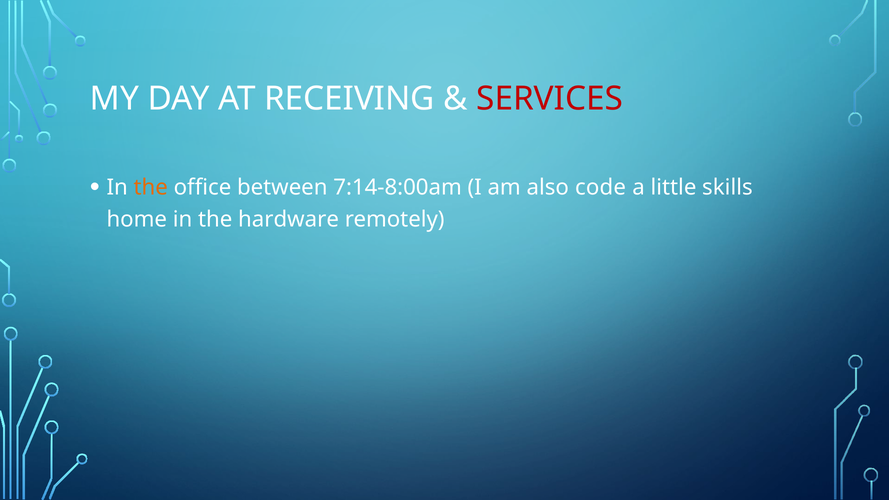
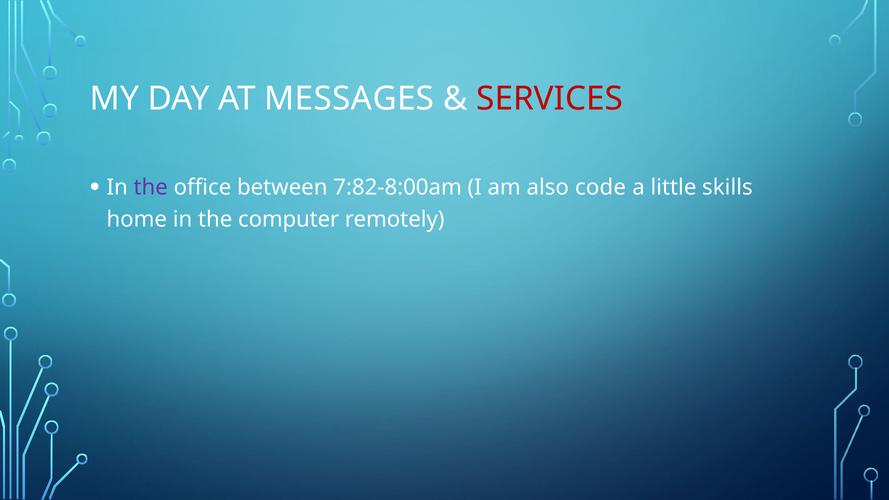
RECEIVING: RECEIVING -> MESSAGES
the at (151, 188) colour: orange -> purple
7:14-8:00am: 7:14-8:00am -> 7:82-8:00am
hardware: hardware -> computer
